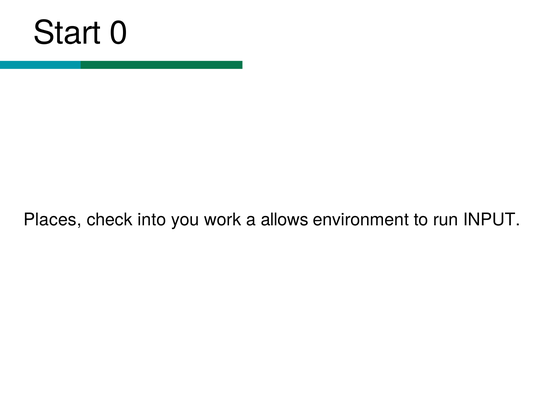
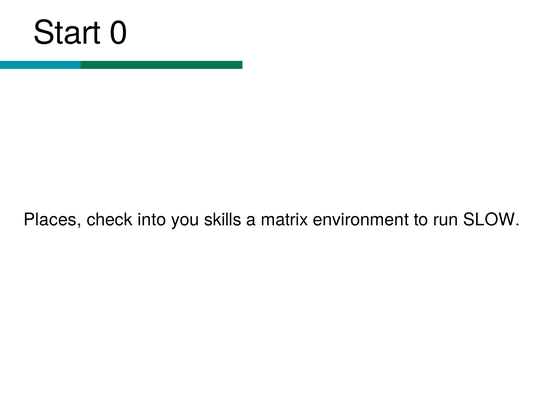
work: work -> skills
allows: allows -> matrix
INPUT: INPUT -> SLOW
